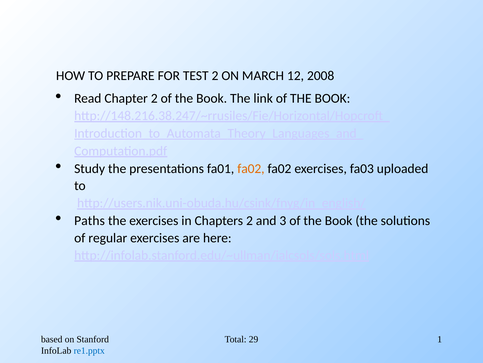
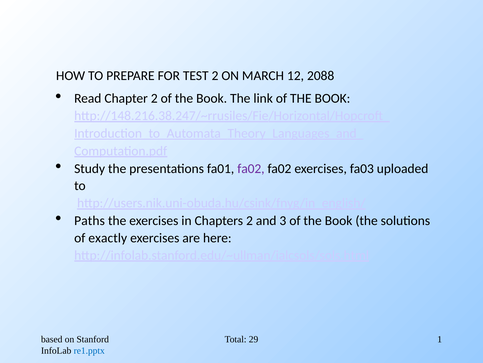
2008: 2008 -> 2088
fa02 at (251, 168) colour: orange -> purple
regular: regular -> exactly
